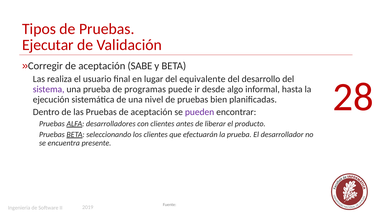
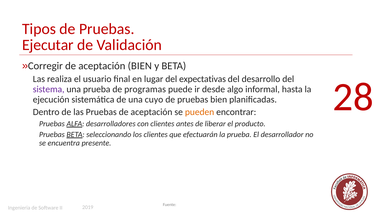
aceptación SABE: SABE -> BIEN
equivalente: equivalente -> expectativas
nivel: nivel -> cuyo
pueden colour: purple -> orange
